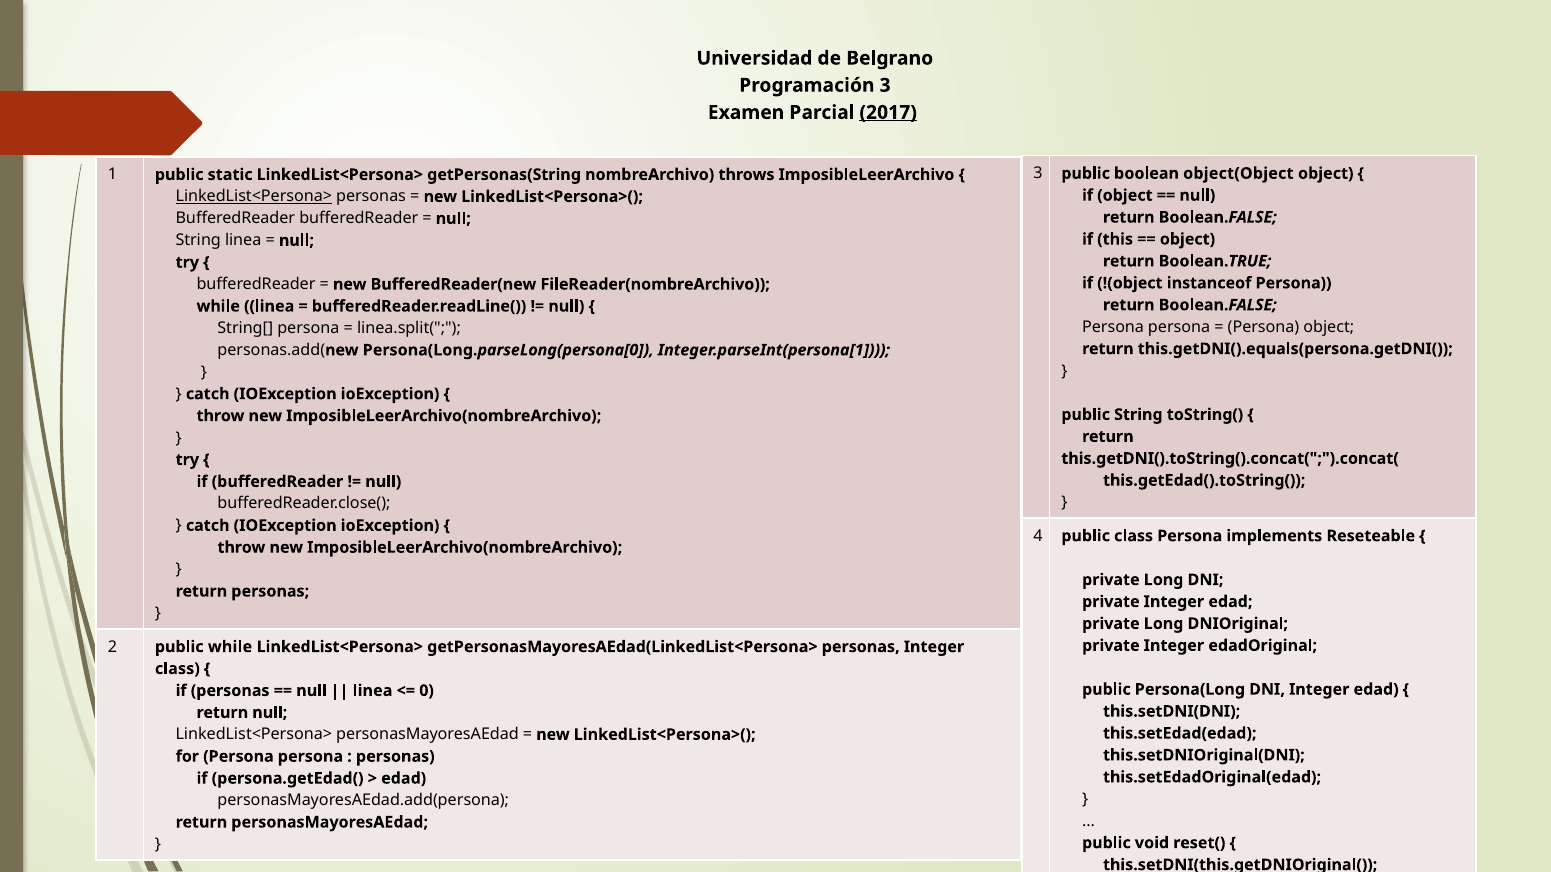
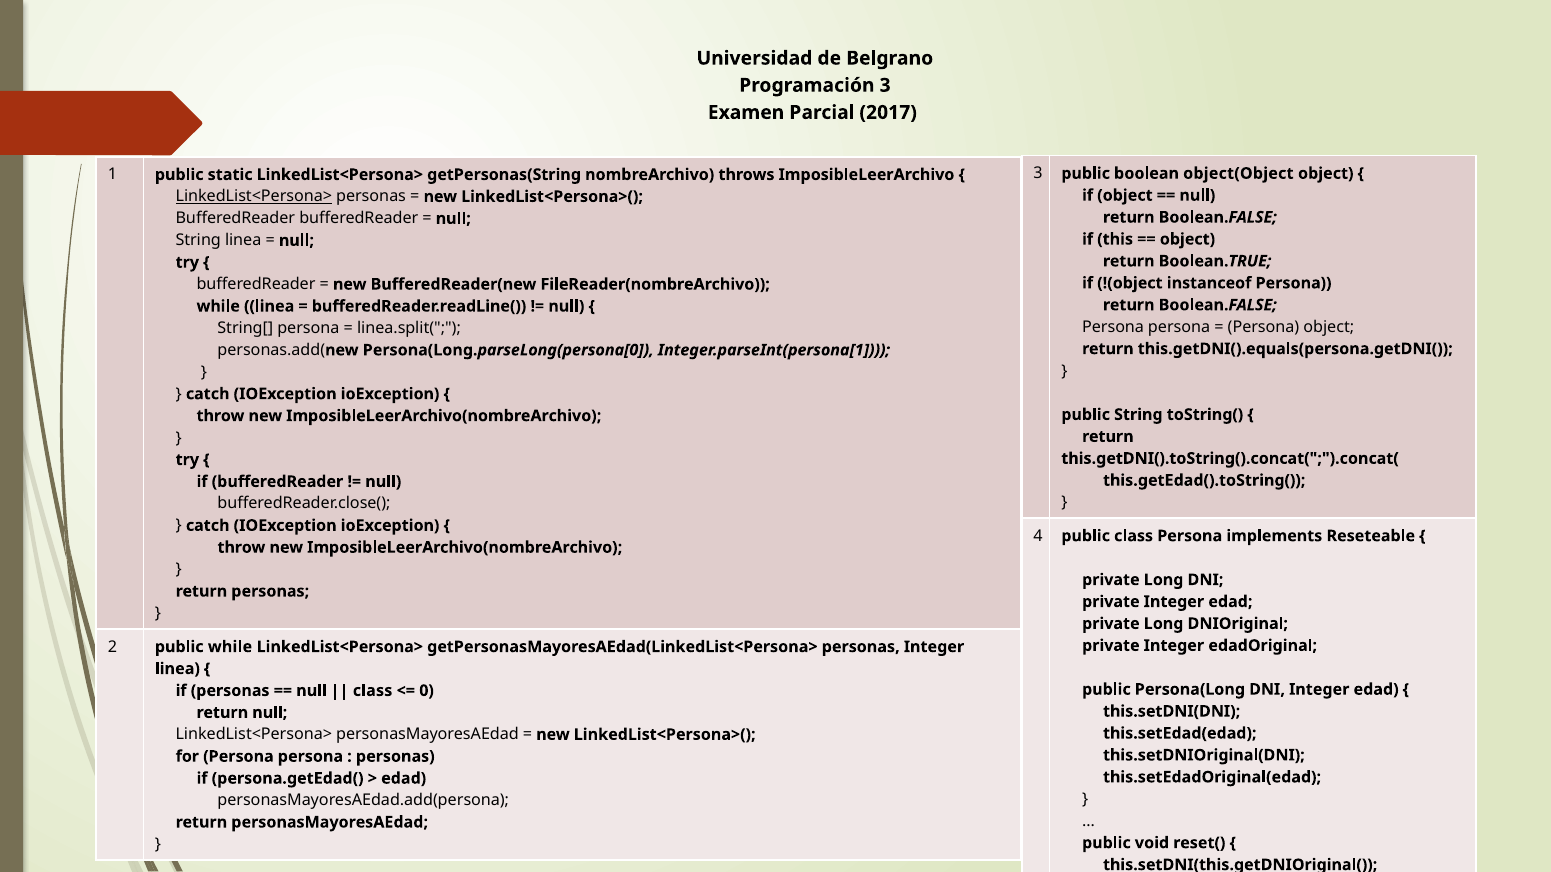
2017 underline: present -> none
class at (177, 669): class -> linea
linea at (373, 691): linea -> class
